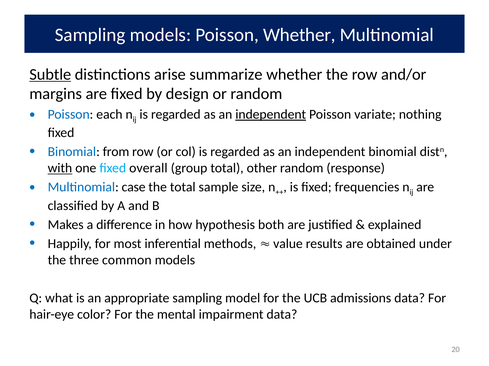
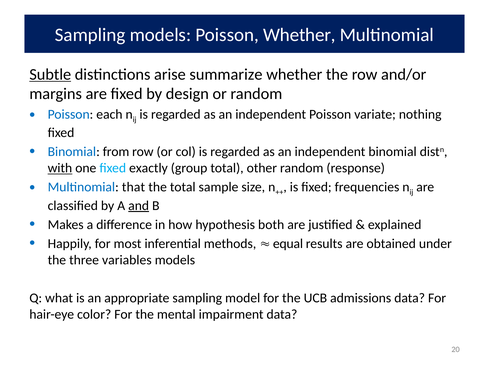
independent at (271, 115) underline: present -> none
overall: overall -> exactly
case: case -> that
and underline: none -> present
value: value -> equal
common: common -> variables
